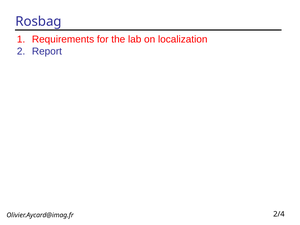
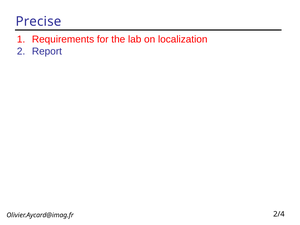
Rosbag: Rosbag -> Precise
